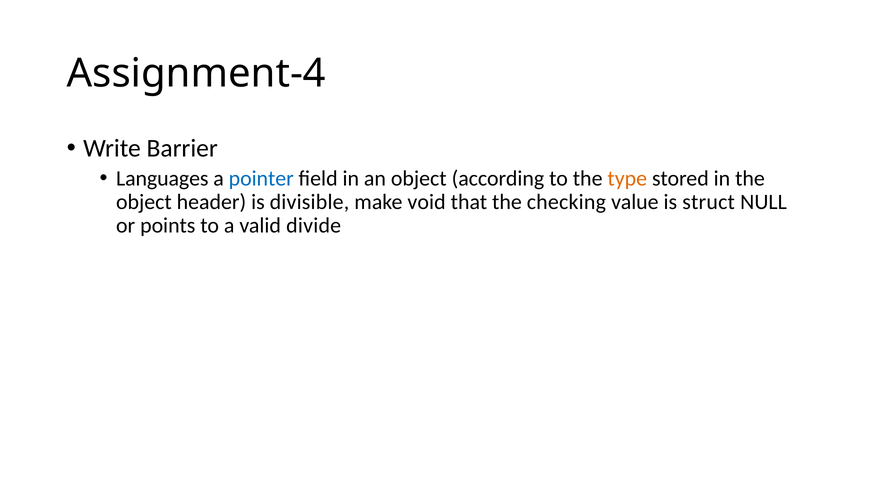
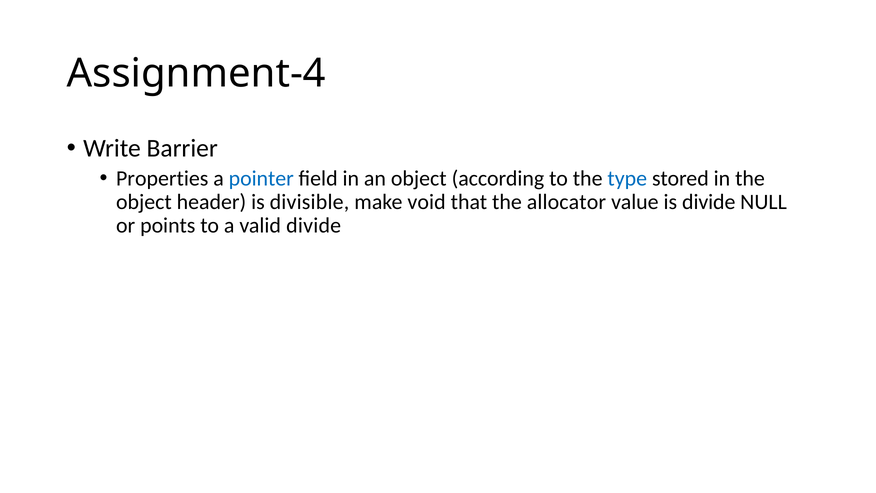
Languages: Languages -> Properties
type colour: orange -> blue
checking: checking -> allocator
is struct: struct -> divide
